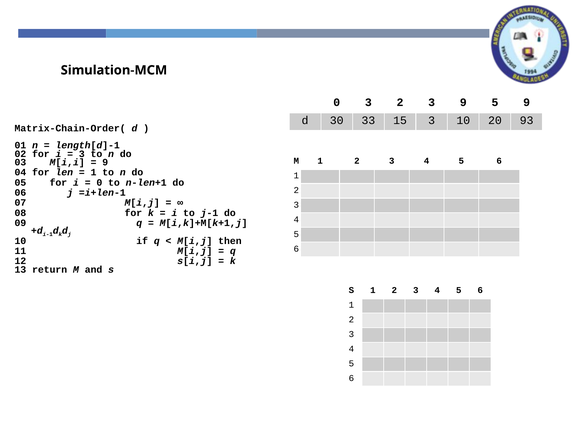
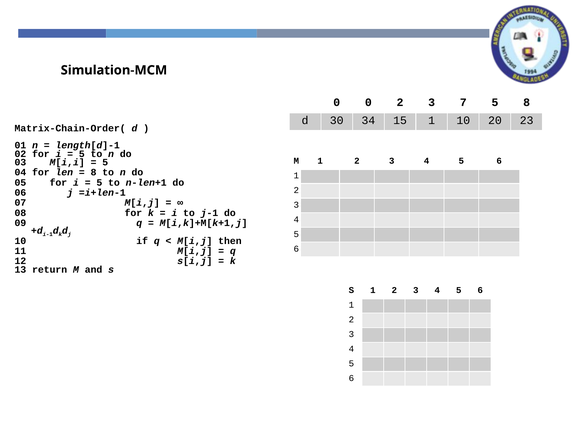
0 3: 3 -> 0
3 9: 9 -> 7
5 9: 9 -> 8
33: 33 -> 34
15 3: 3 -> 1
93: 93 -> 23
3 at (82, 154): 3 -> 5
9 at (105, 162): 9 -> 5
1 at (94, 172): 1 -> 8
0 at (99, 182): 0 -> 5
